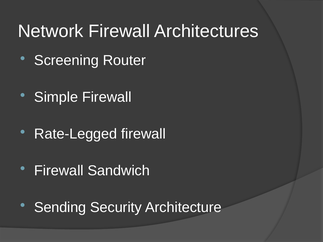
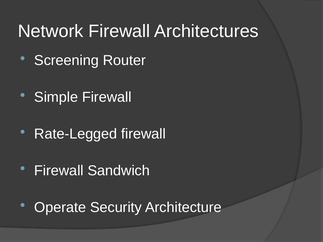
Sending: Sending -> Operate
